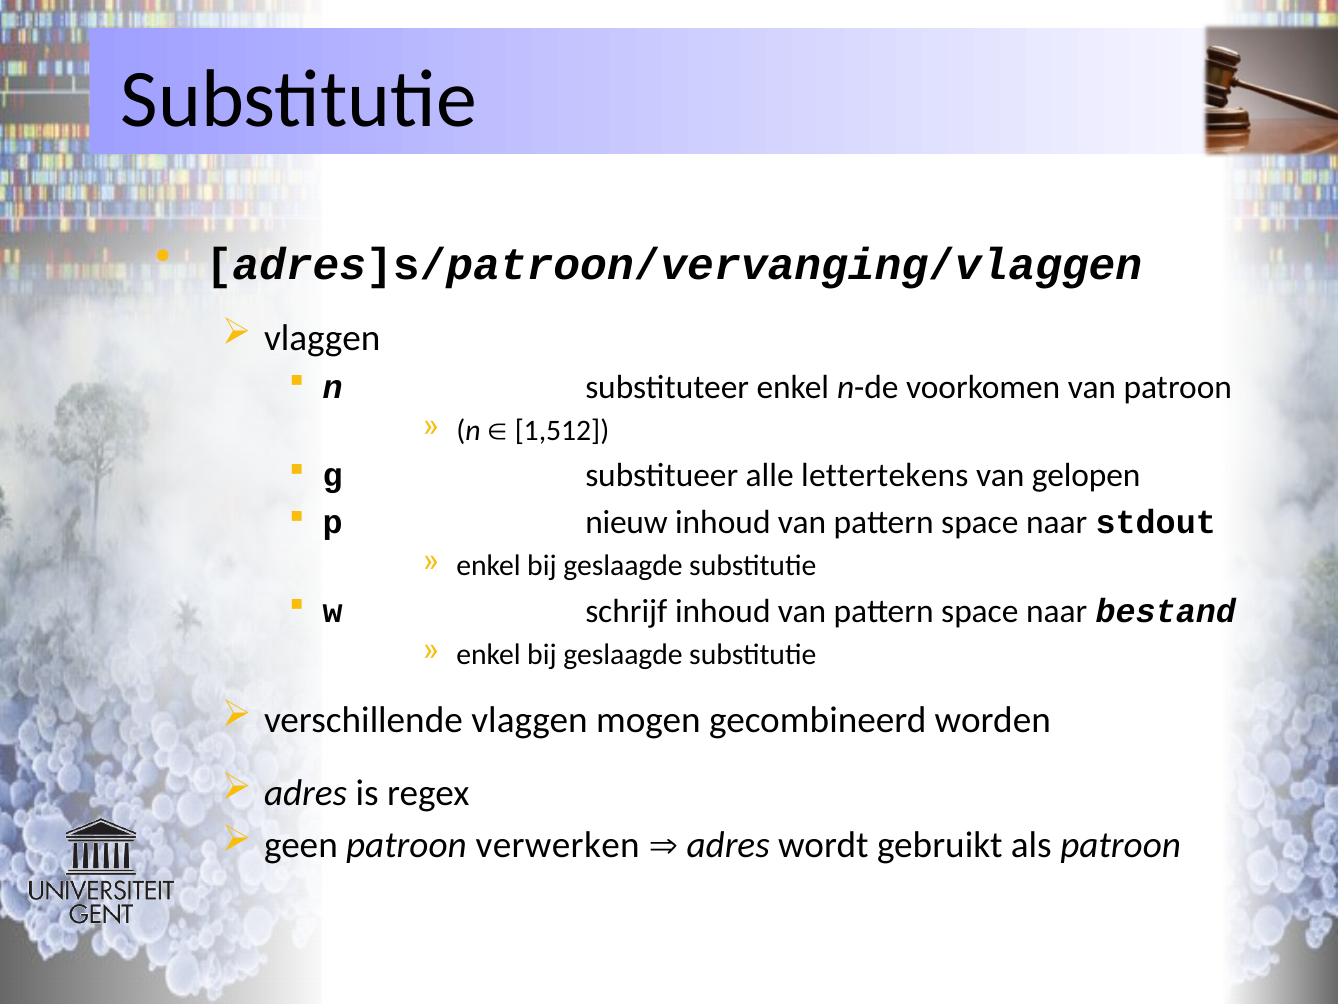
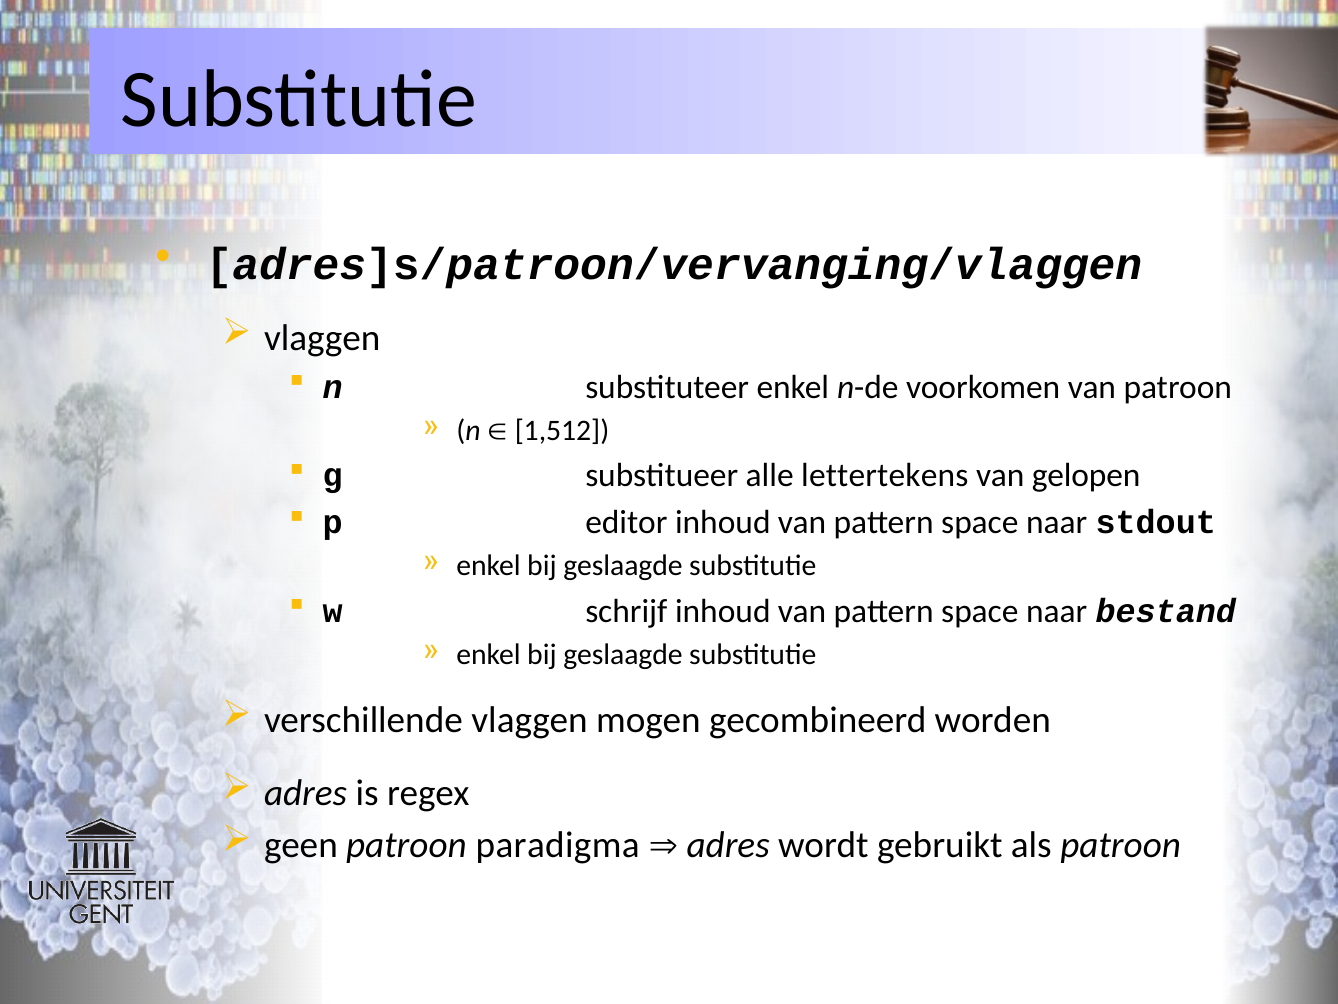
nieuw: nieuw -> editor
verwerken: verwerken -> paradigma
